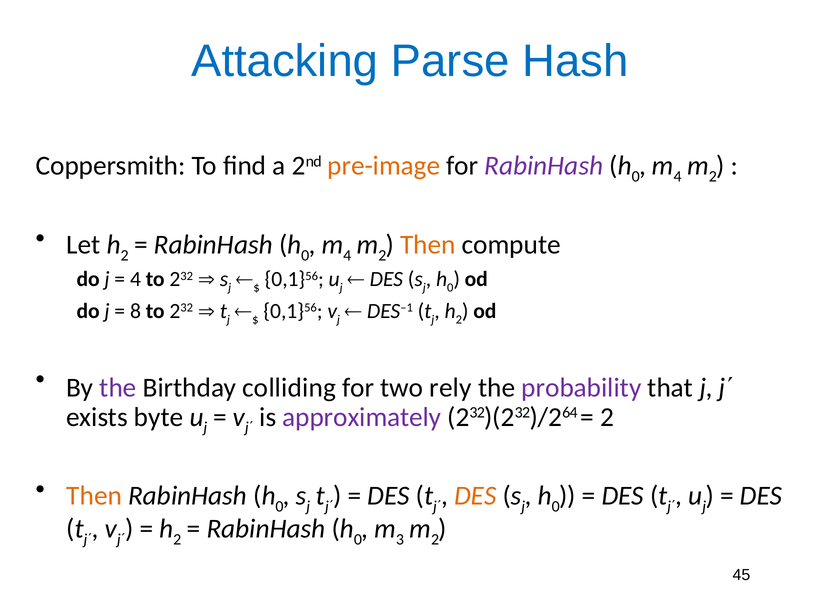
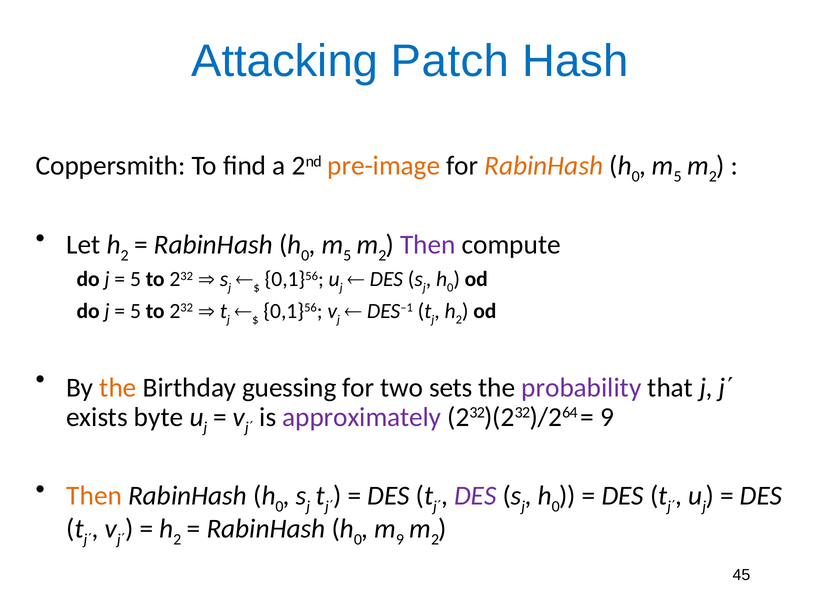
Parse: Parse -> Patch
RabinHash at (544, 166) colour: purple -> orange
4 at (678, 177): 4 -> 5
4 at (347, 255): 4 -> 5
Then at (428, 245) colour: orange -> purple
4 at (135, 279): 4 -> 5
8 at (135, 311): 8 -> 5
the at (118, 387) colour: purple -> orange
colliding: colliding -> guessing
rely: rely -> sets
2 at (607, 417): 2 -> 9
DES at (475, 496) colour: orange -> purple
3 at (400, 539): 3 -> 9
